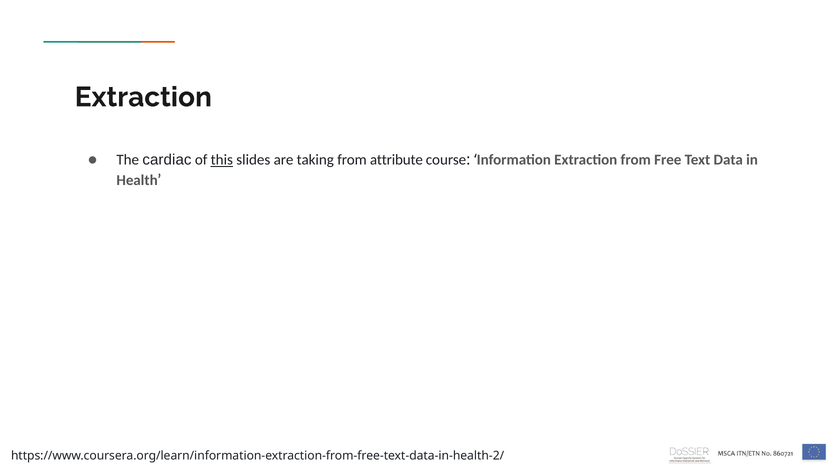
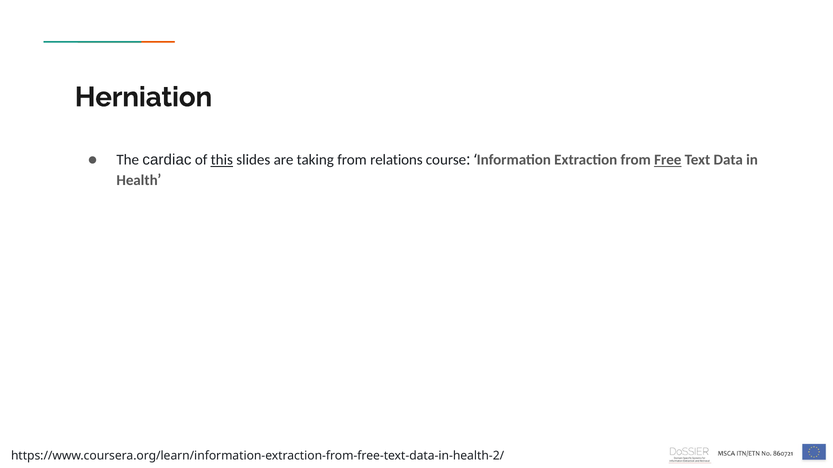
Extraction at (143, 97): Extraction -> Herniation
attribute: attribute -> relations
Free underline: none -> present
